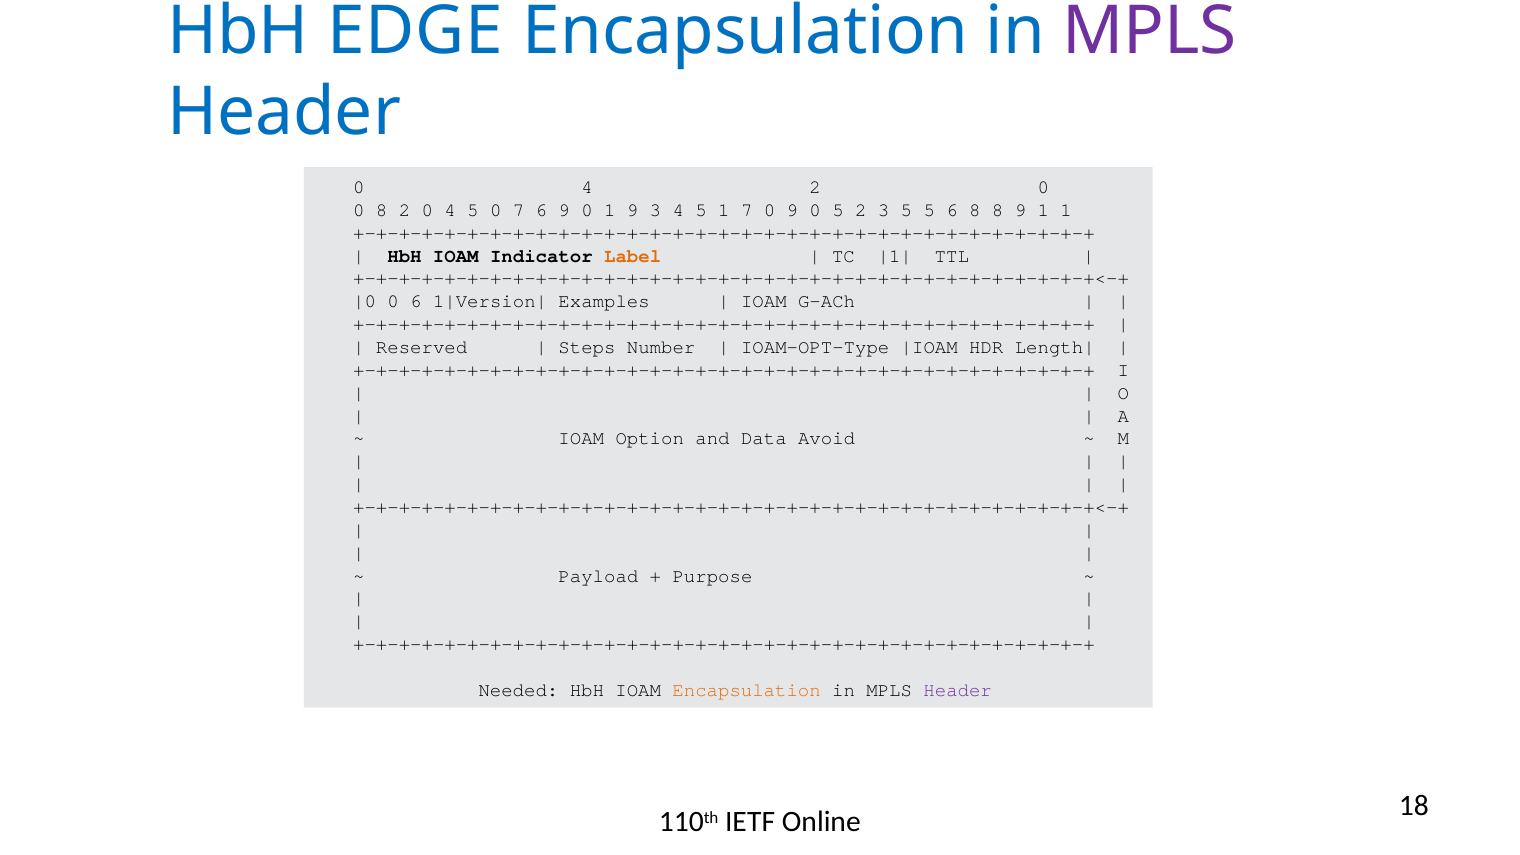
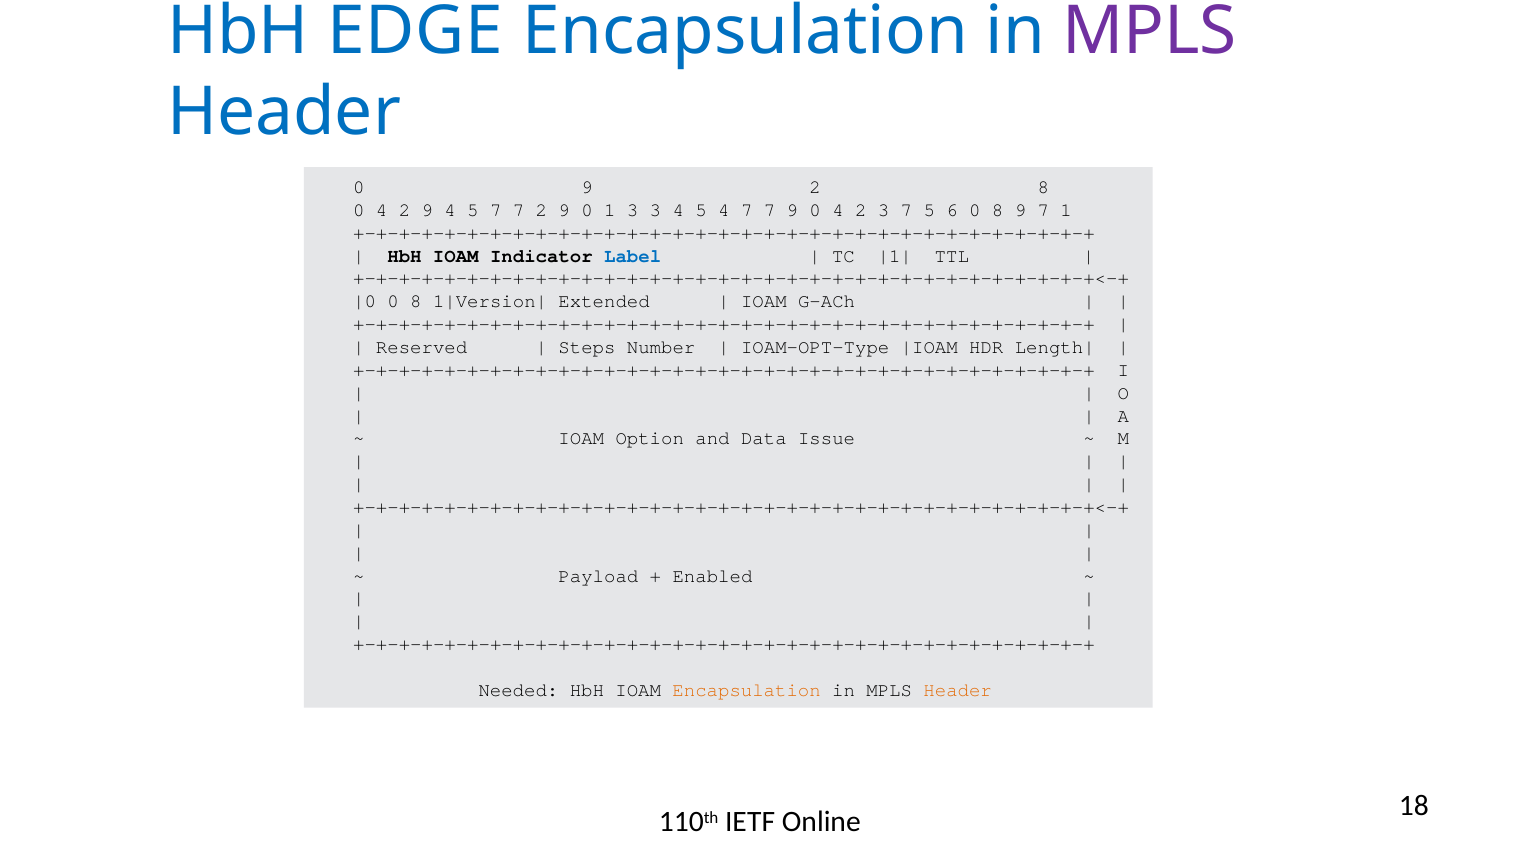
4 at (587, 187): 4 -> 9
0 at (1043, 187): 0 -> 8
8 at (382, 210): 8 -> 4
0 at (427, 210): 0 -> 9
5 0: 0 -> 7
7 6: 6 -> 2
1 9: 9 -> 3
5 1: 1 -> 4
0 at (770, 210): 0 -> 7
9 0 5: 5 -> 4
3 5: 5 -> 7
6 8: 8 -> 0
9 1: 1 -> 7
Label colour: orange -> blue
6 at (416, 302): 6 -> 8
Examples: Examples -> Extended
Avoid: Avoid -> Issue
Purpose: Purpose -> Enabled
Header at (958, 690) colour: purple -> orange
